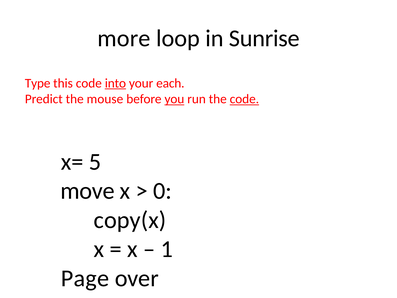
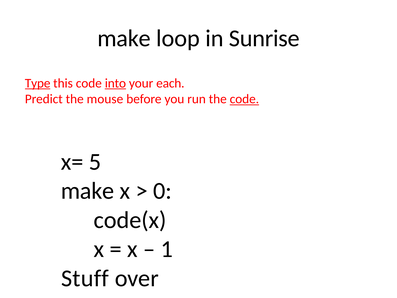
more at (124, 38): more -> make
Type underline: none -> present
you underline: present -> none
move at (88, 191): move -> make
copy(x: copy(x -> code(x
Page: Page -> Stuff
